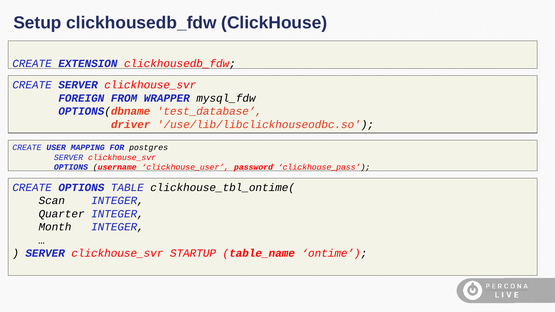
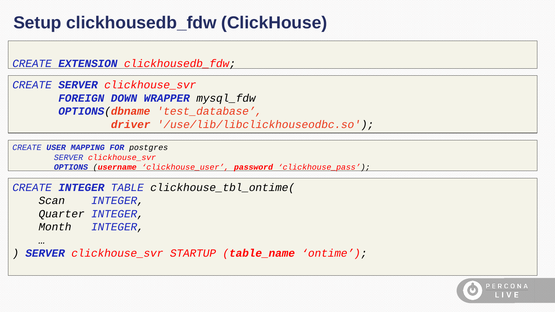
FROM: FROM -> DOWN
CREATE OPTIONS: OPTIONS -> INTEGER
